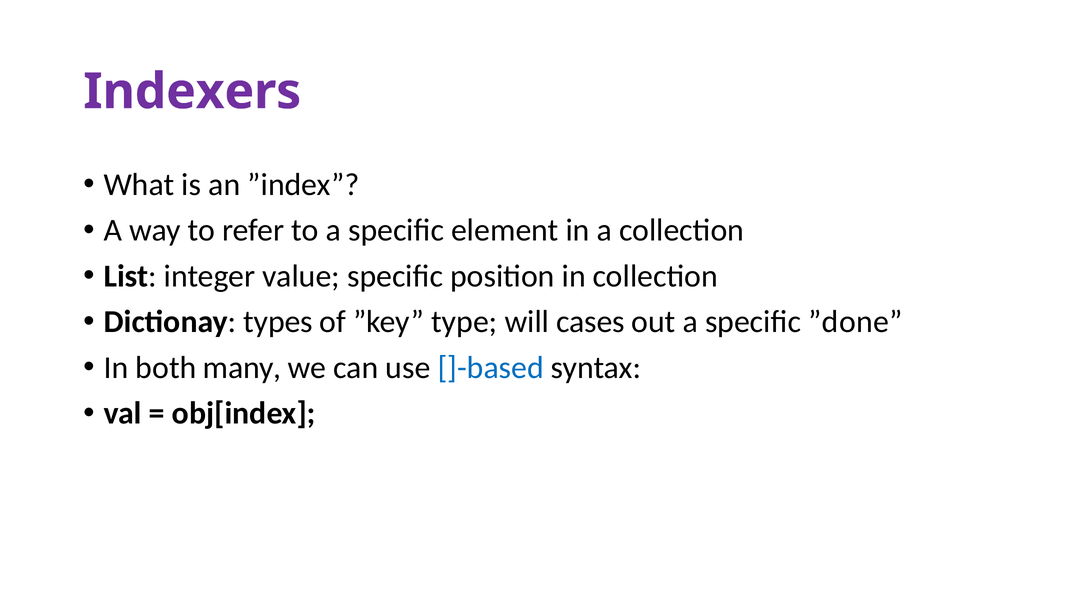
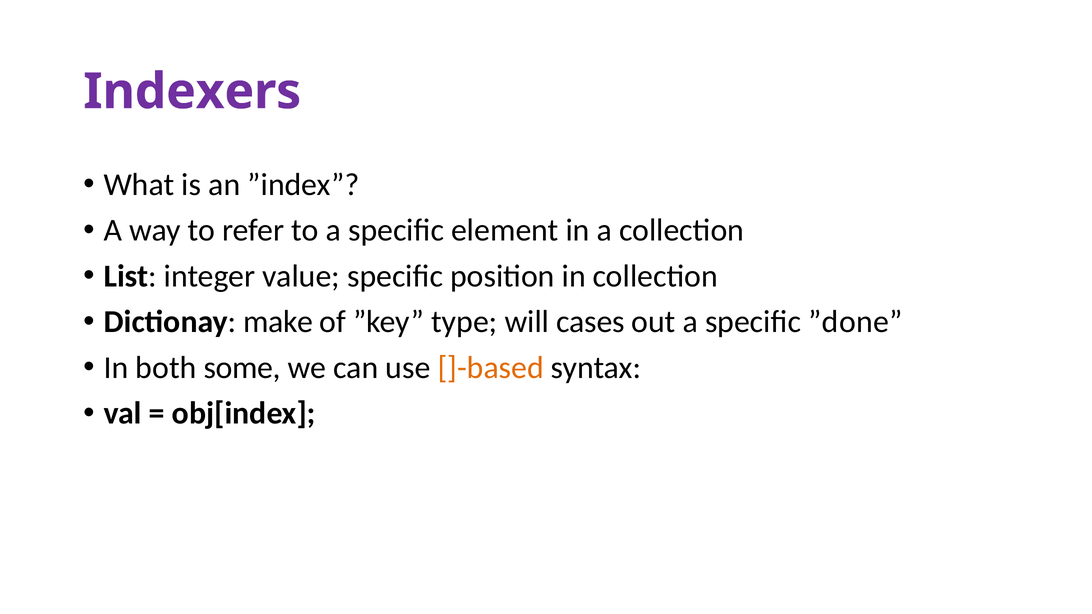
types: types -> make
many: many -> some
]-based colour: blue -> orange
